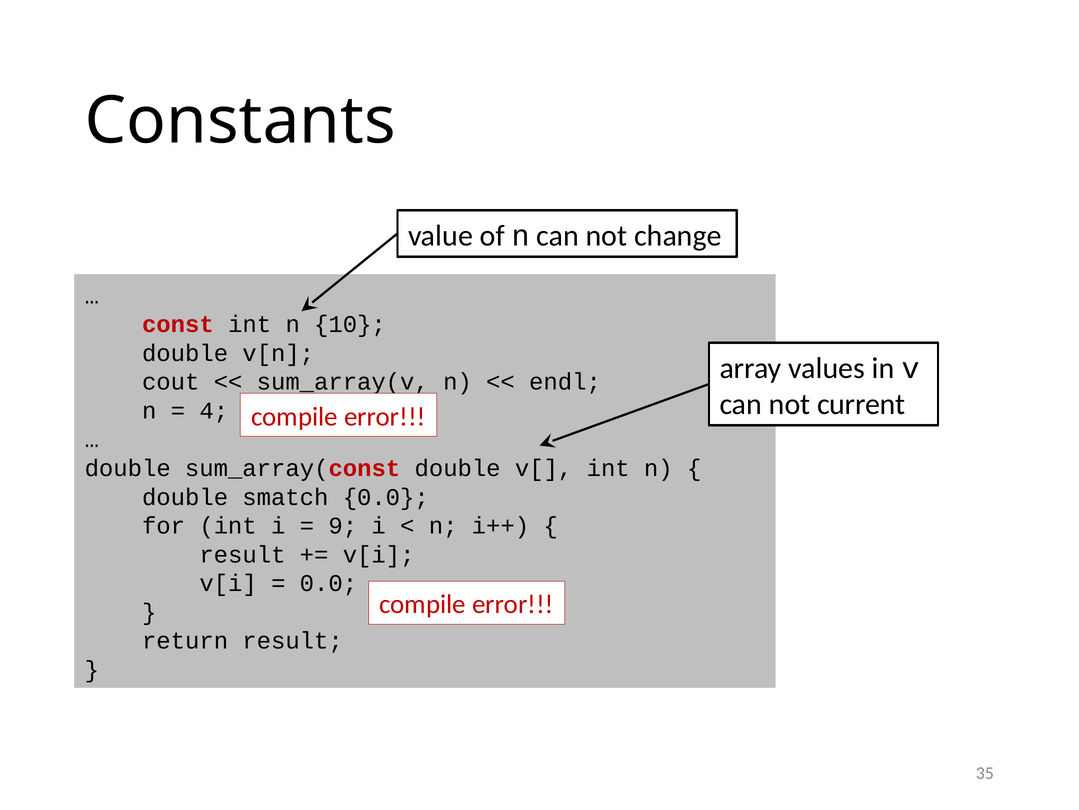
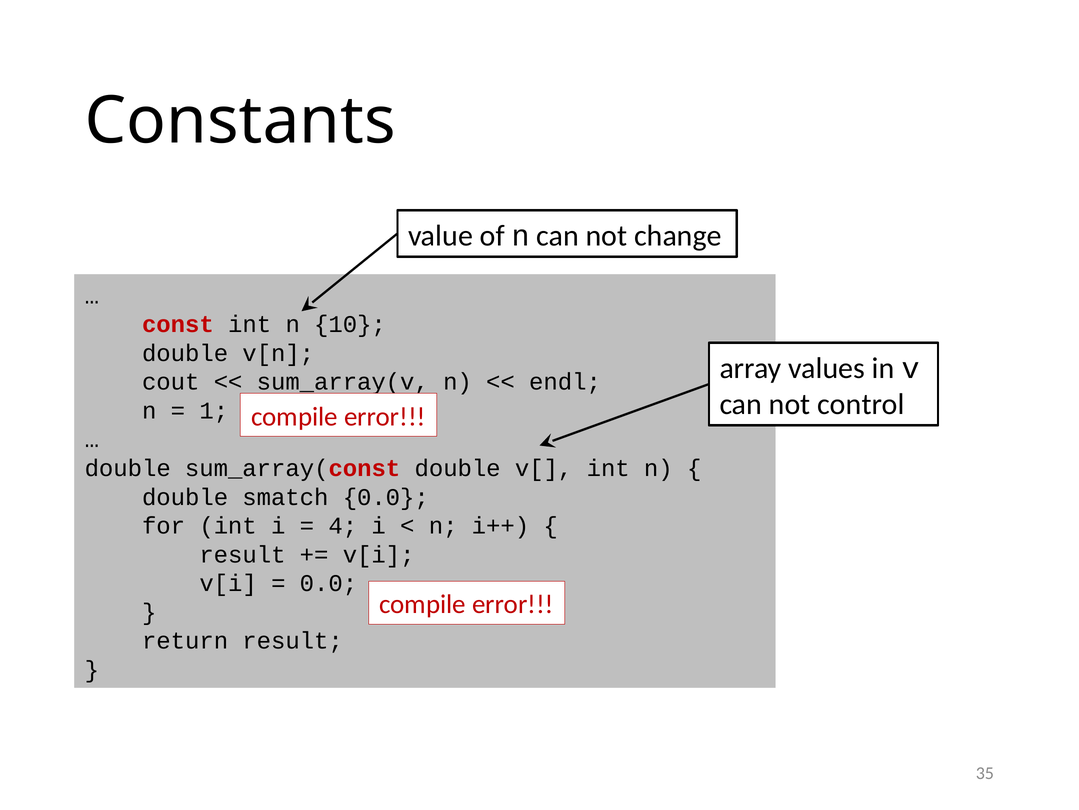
current: current -> control
4: 4 -> 1
9: 9 -> 4
